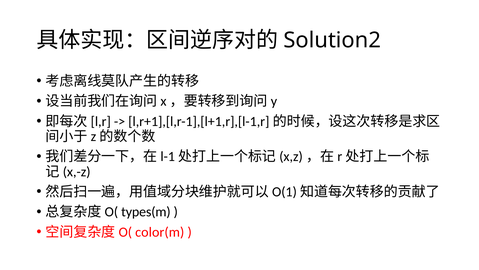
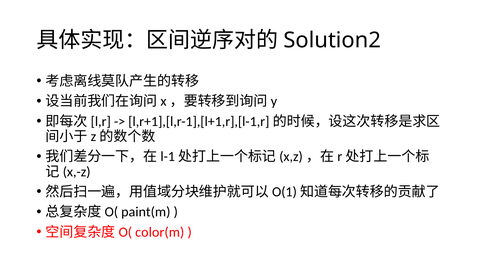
types(m: types(m -> paint(m
